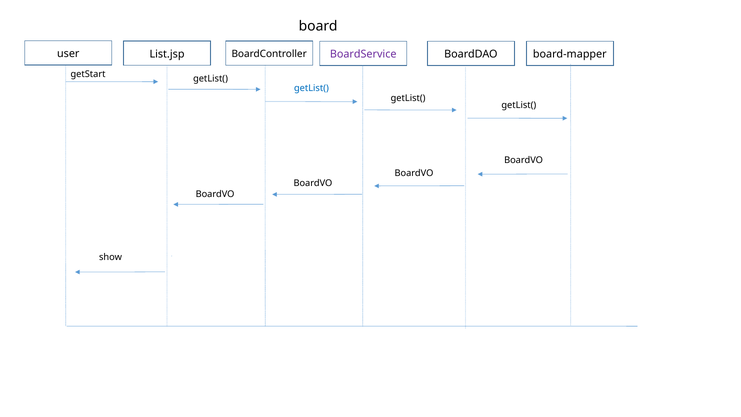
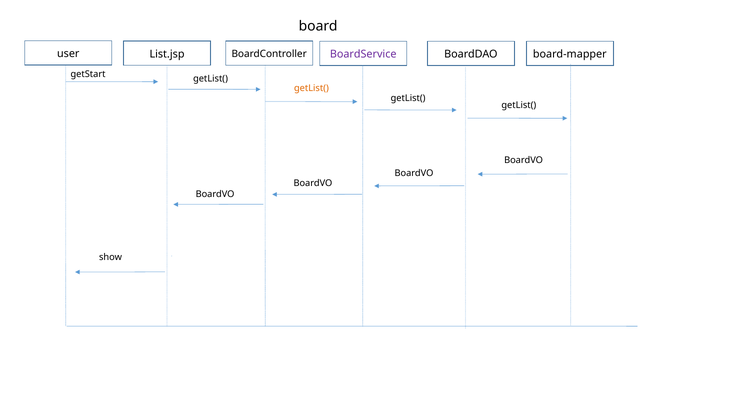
getList( at (311, 88) colour: blue -> orange
